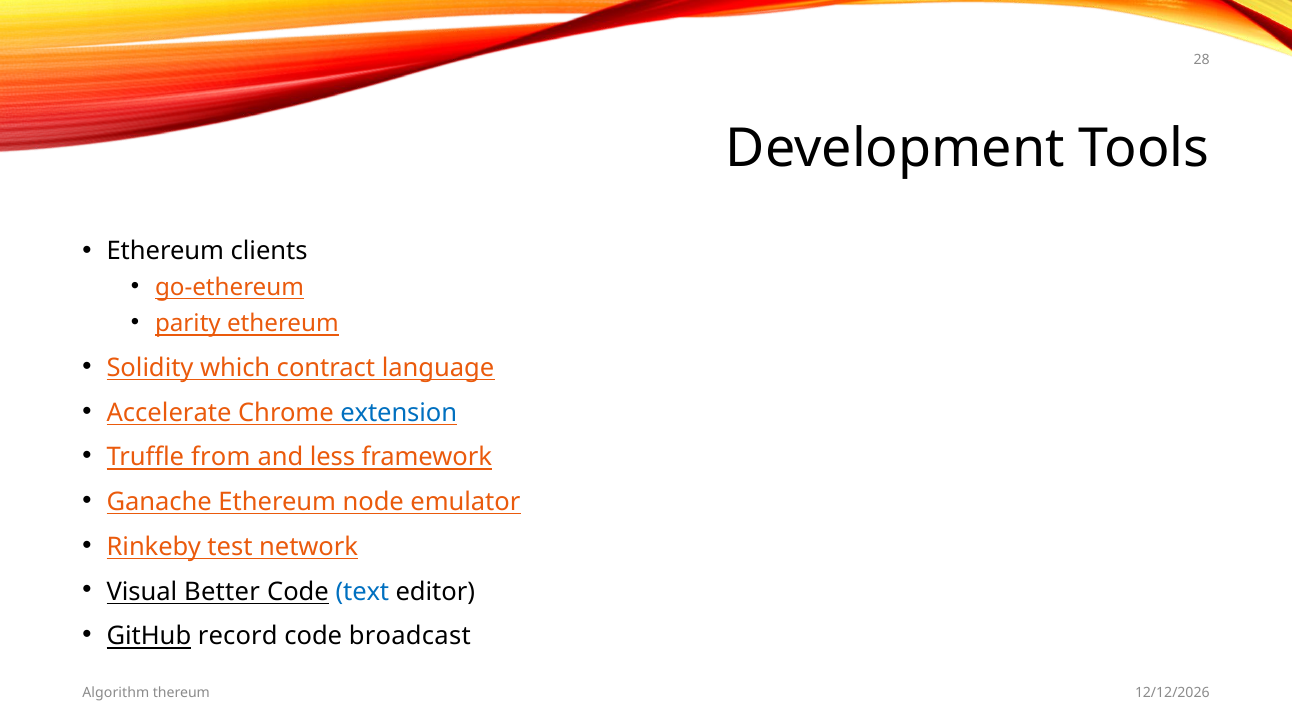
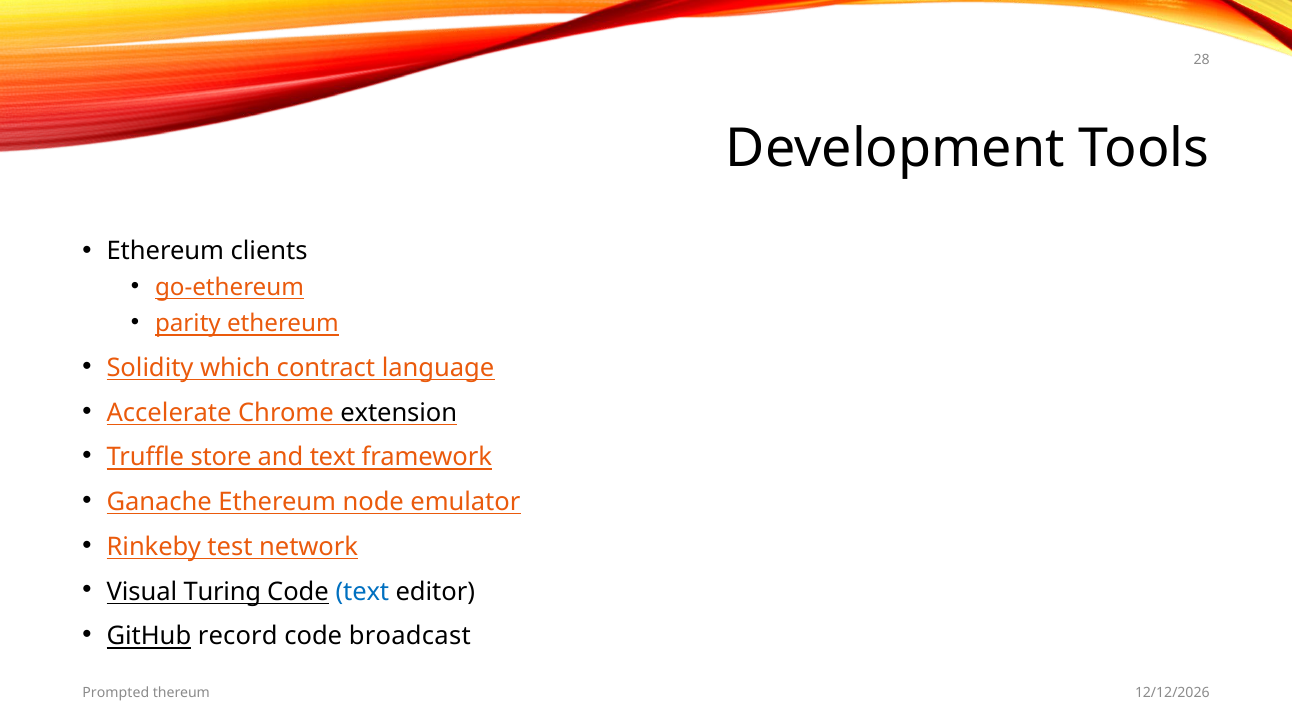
extension colour: blue -> black
from: from -> store
and less: less -> text
Better: Better -> Turing
Algorithm: Algorithm -> Prompted
